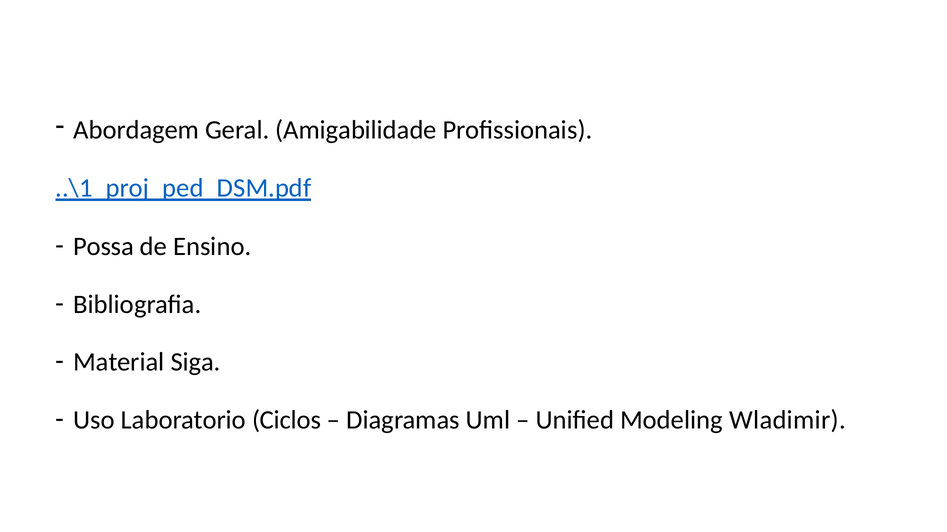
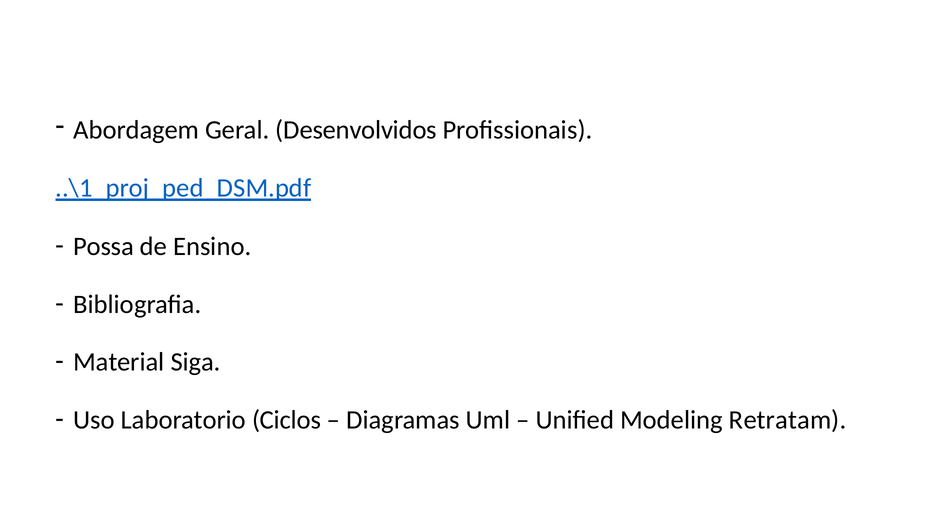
Amigabilidade: Amigabilidade -> Desenvolvidos
Wladimir: Wladimir -> Retratam
